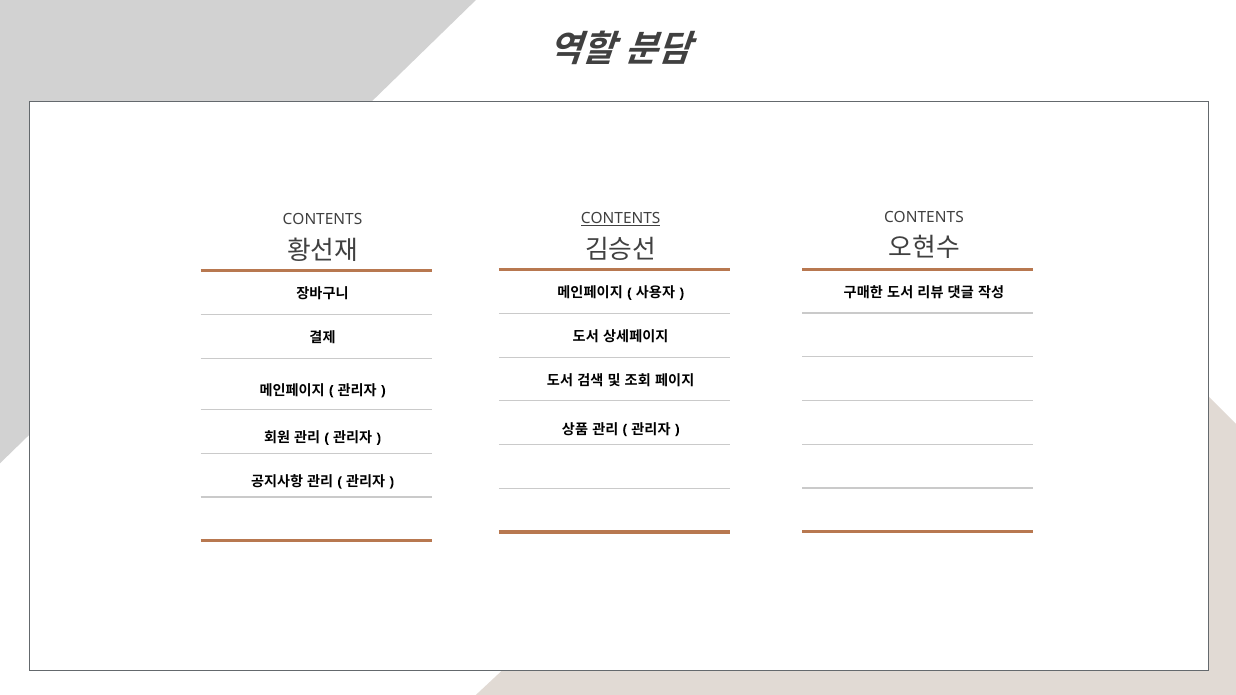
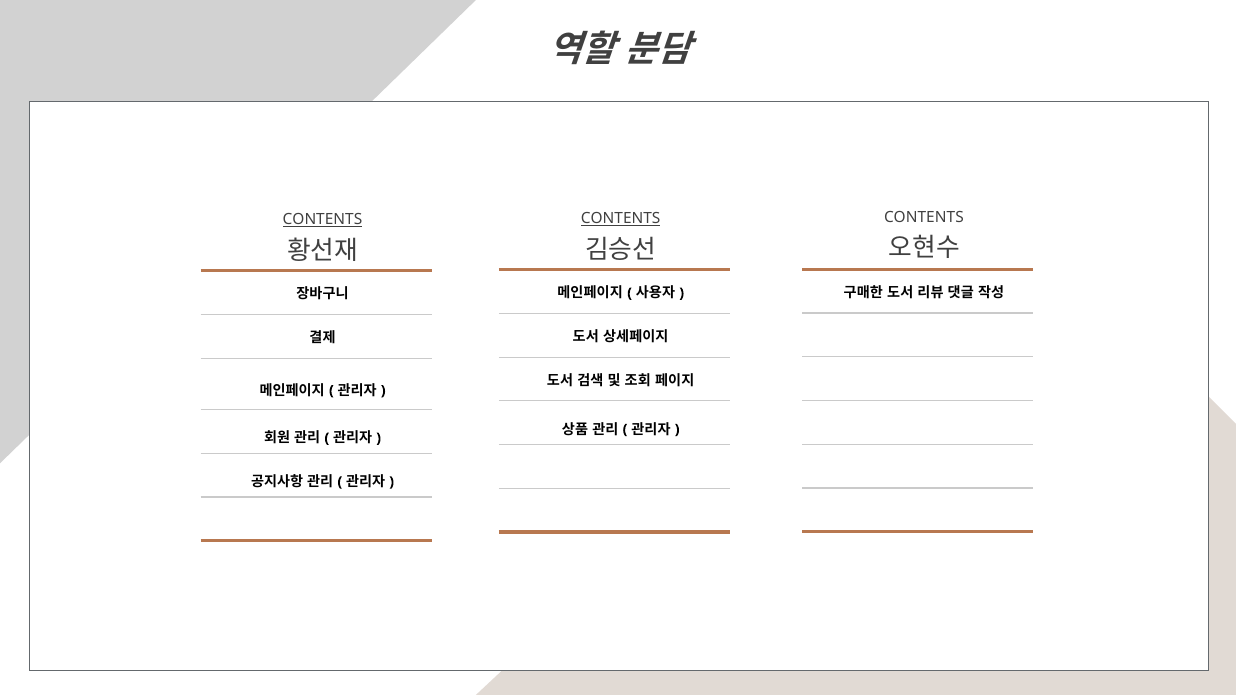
CONTENTS at (322, 220) underline: none -> present
